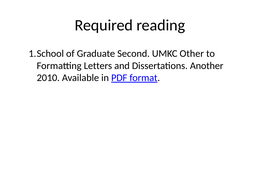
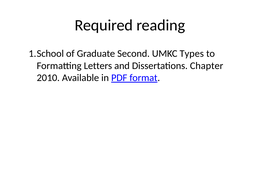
Other: Other -> Types
Another: Another -> Chapter
